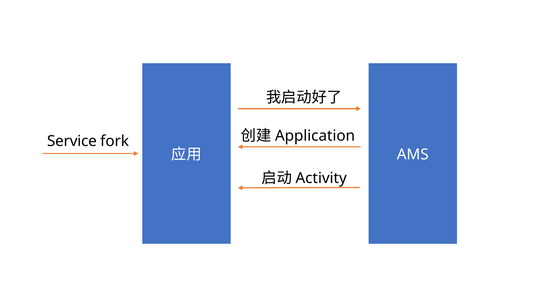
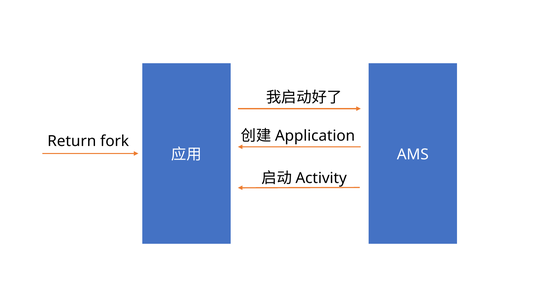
Service: Service -> Return
